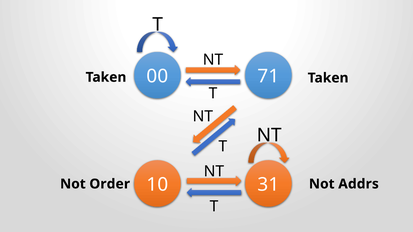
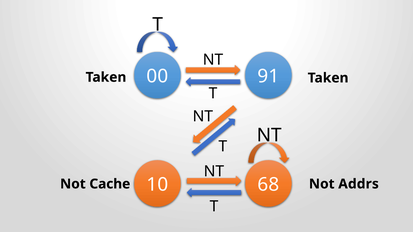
71: 71 -> 91
31: 31 -> 68
Order: Order -> Cache
